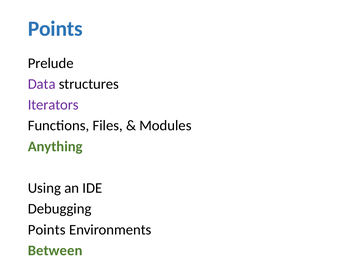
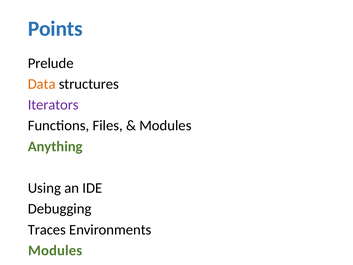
Data colour: purple -> orange
Points at (47, 229): Points -> Traces
Between at (55, 250): Between -> Modules
